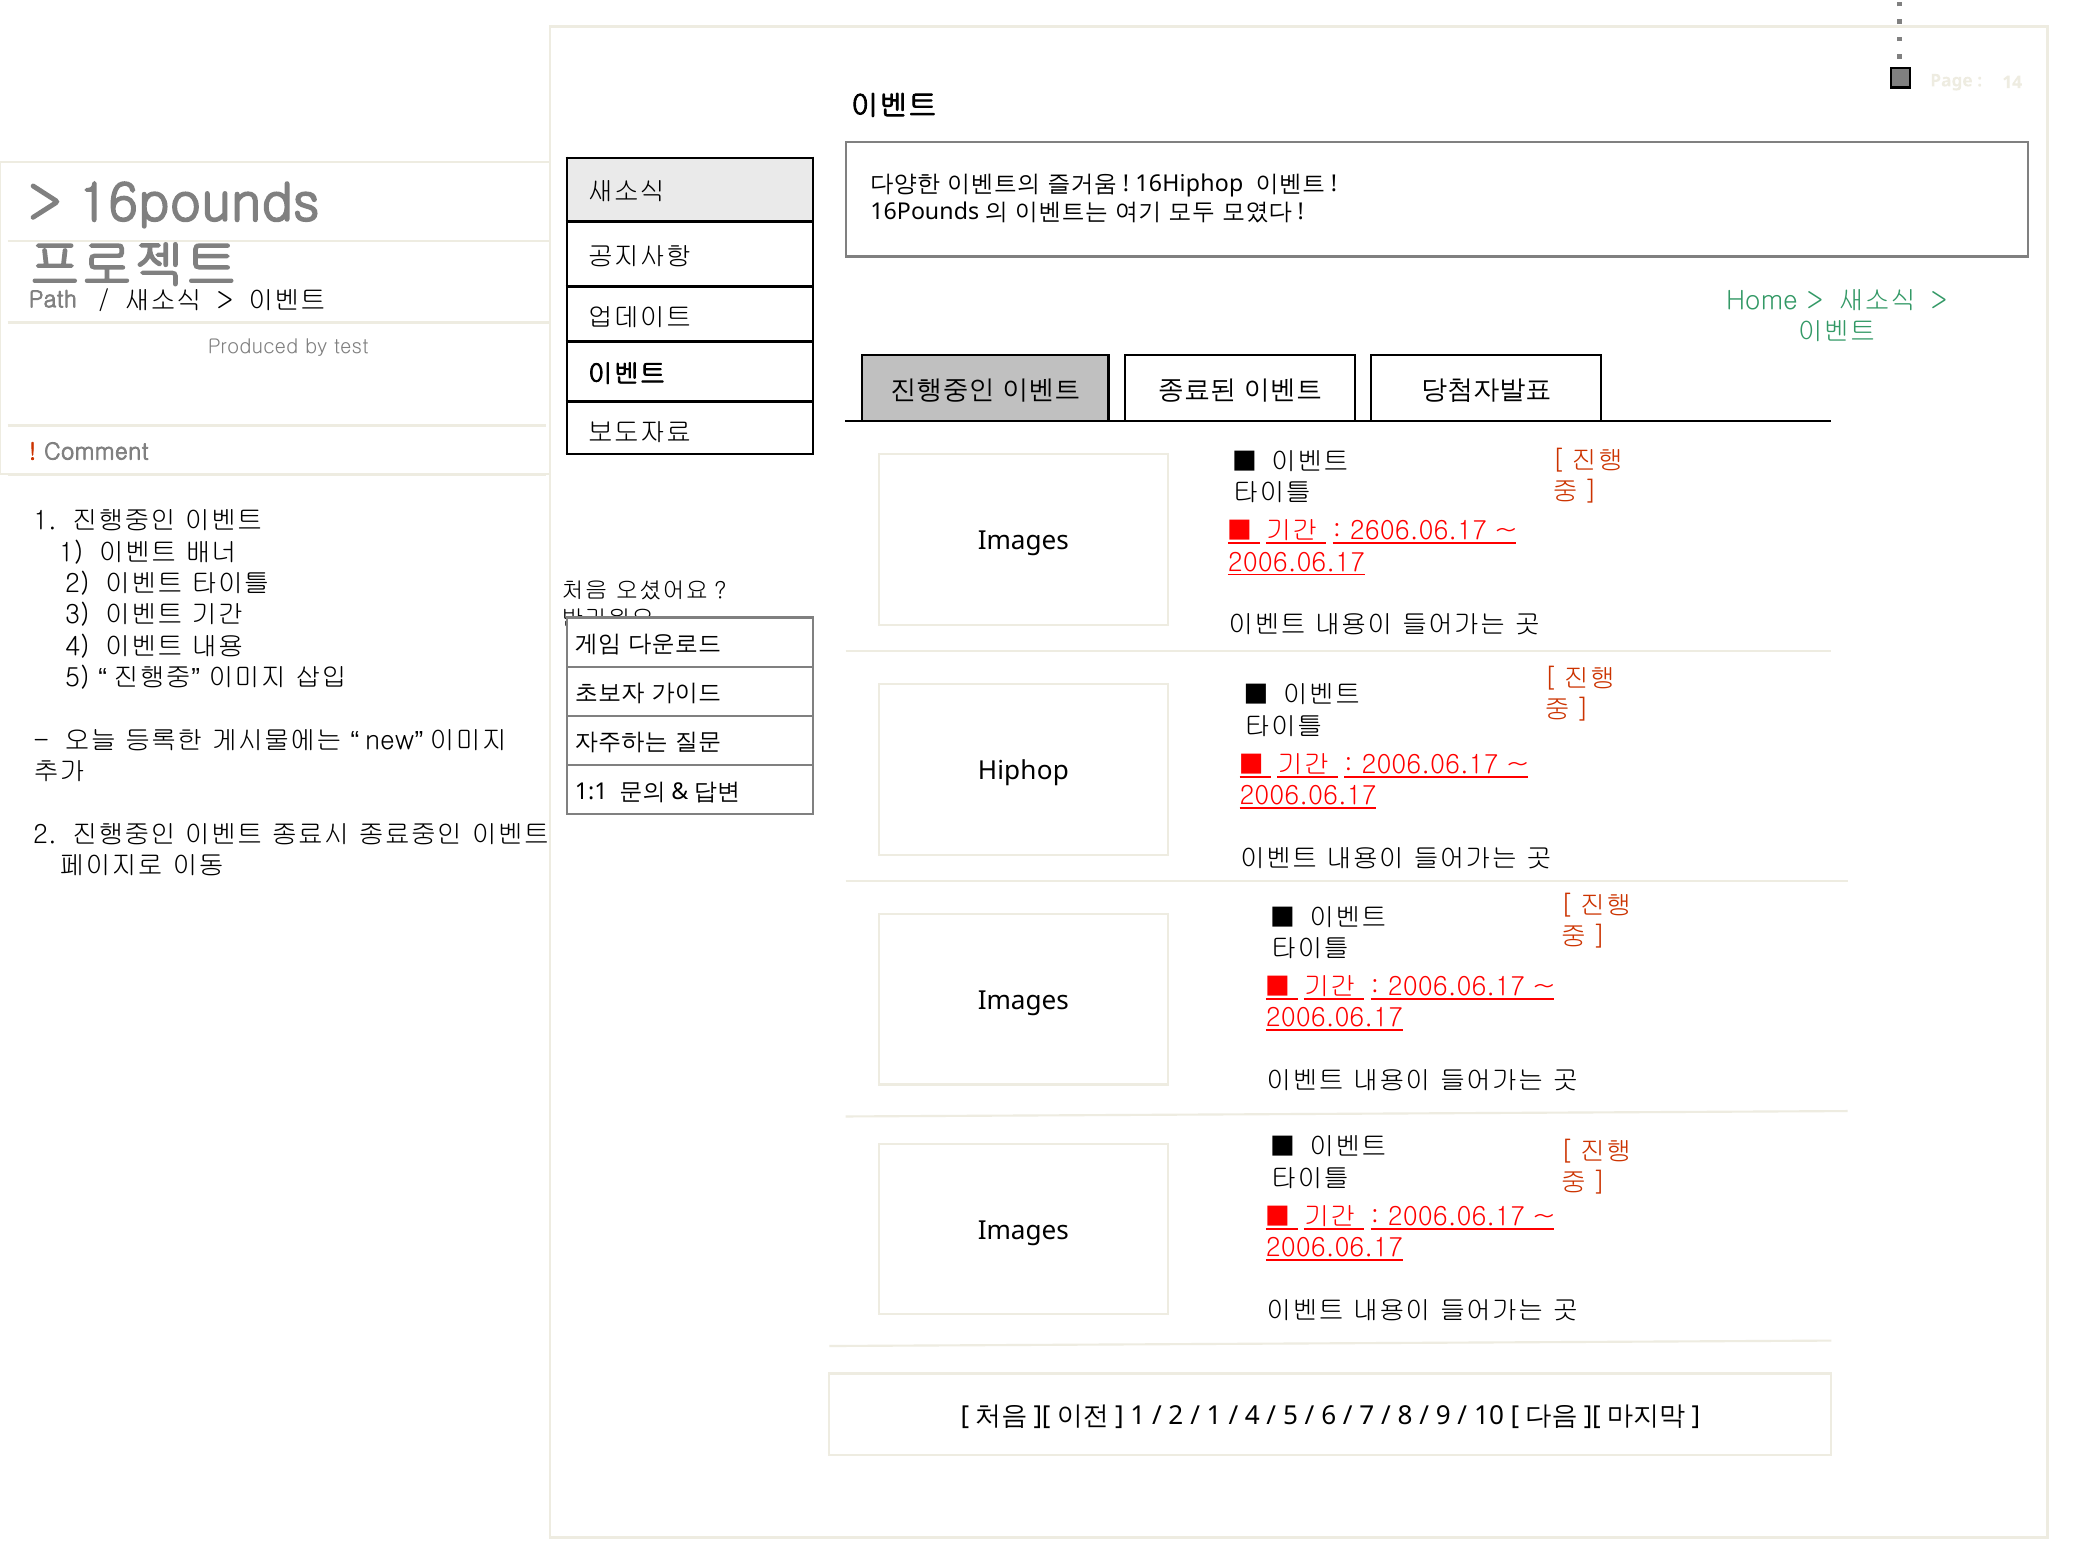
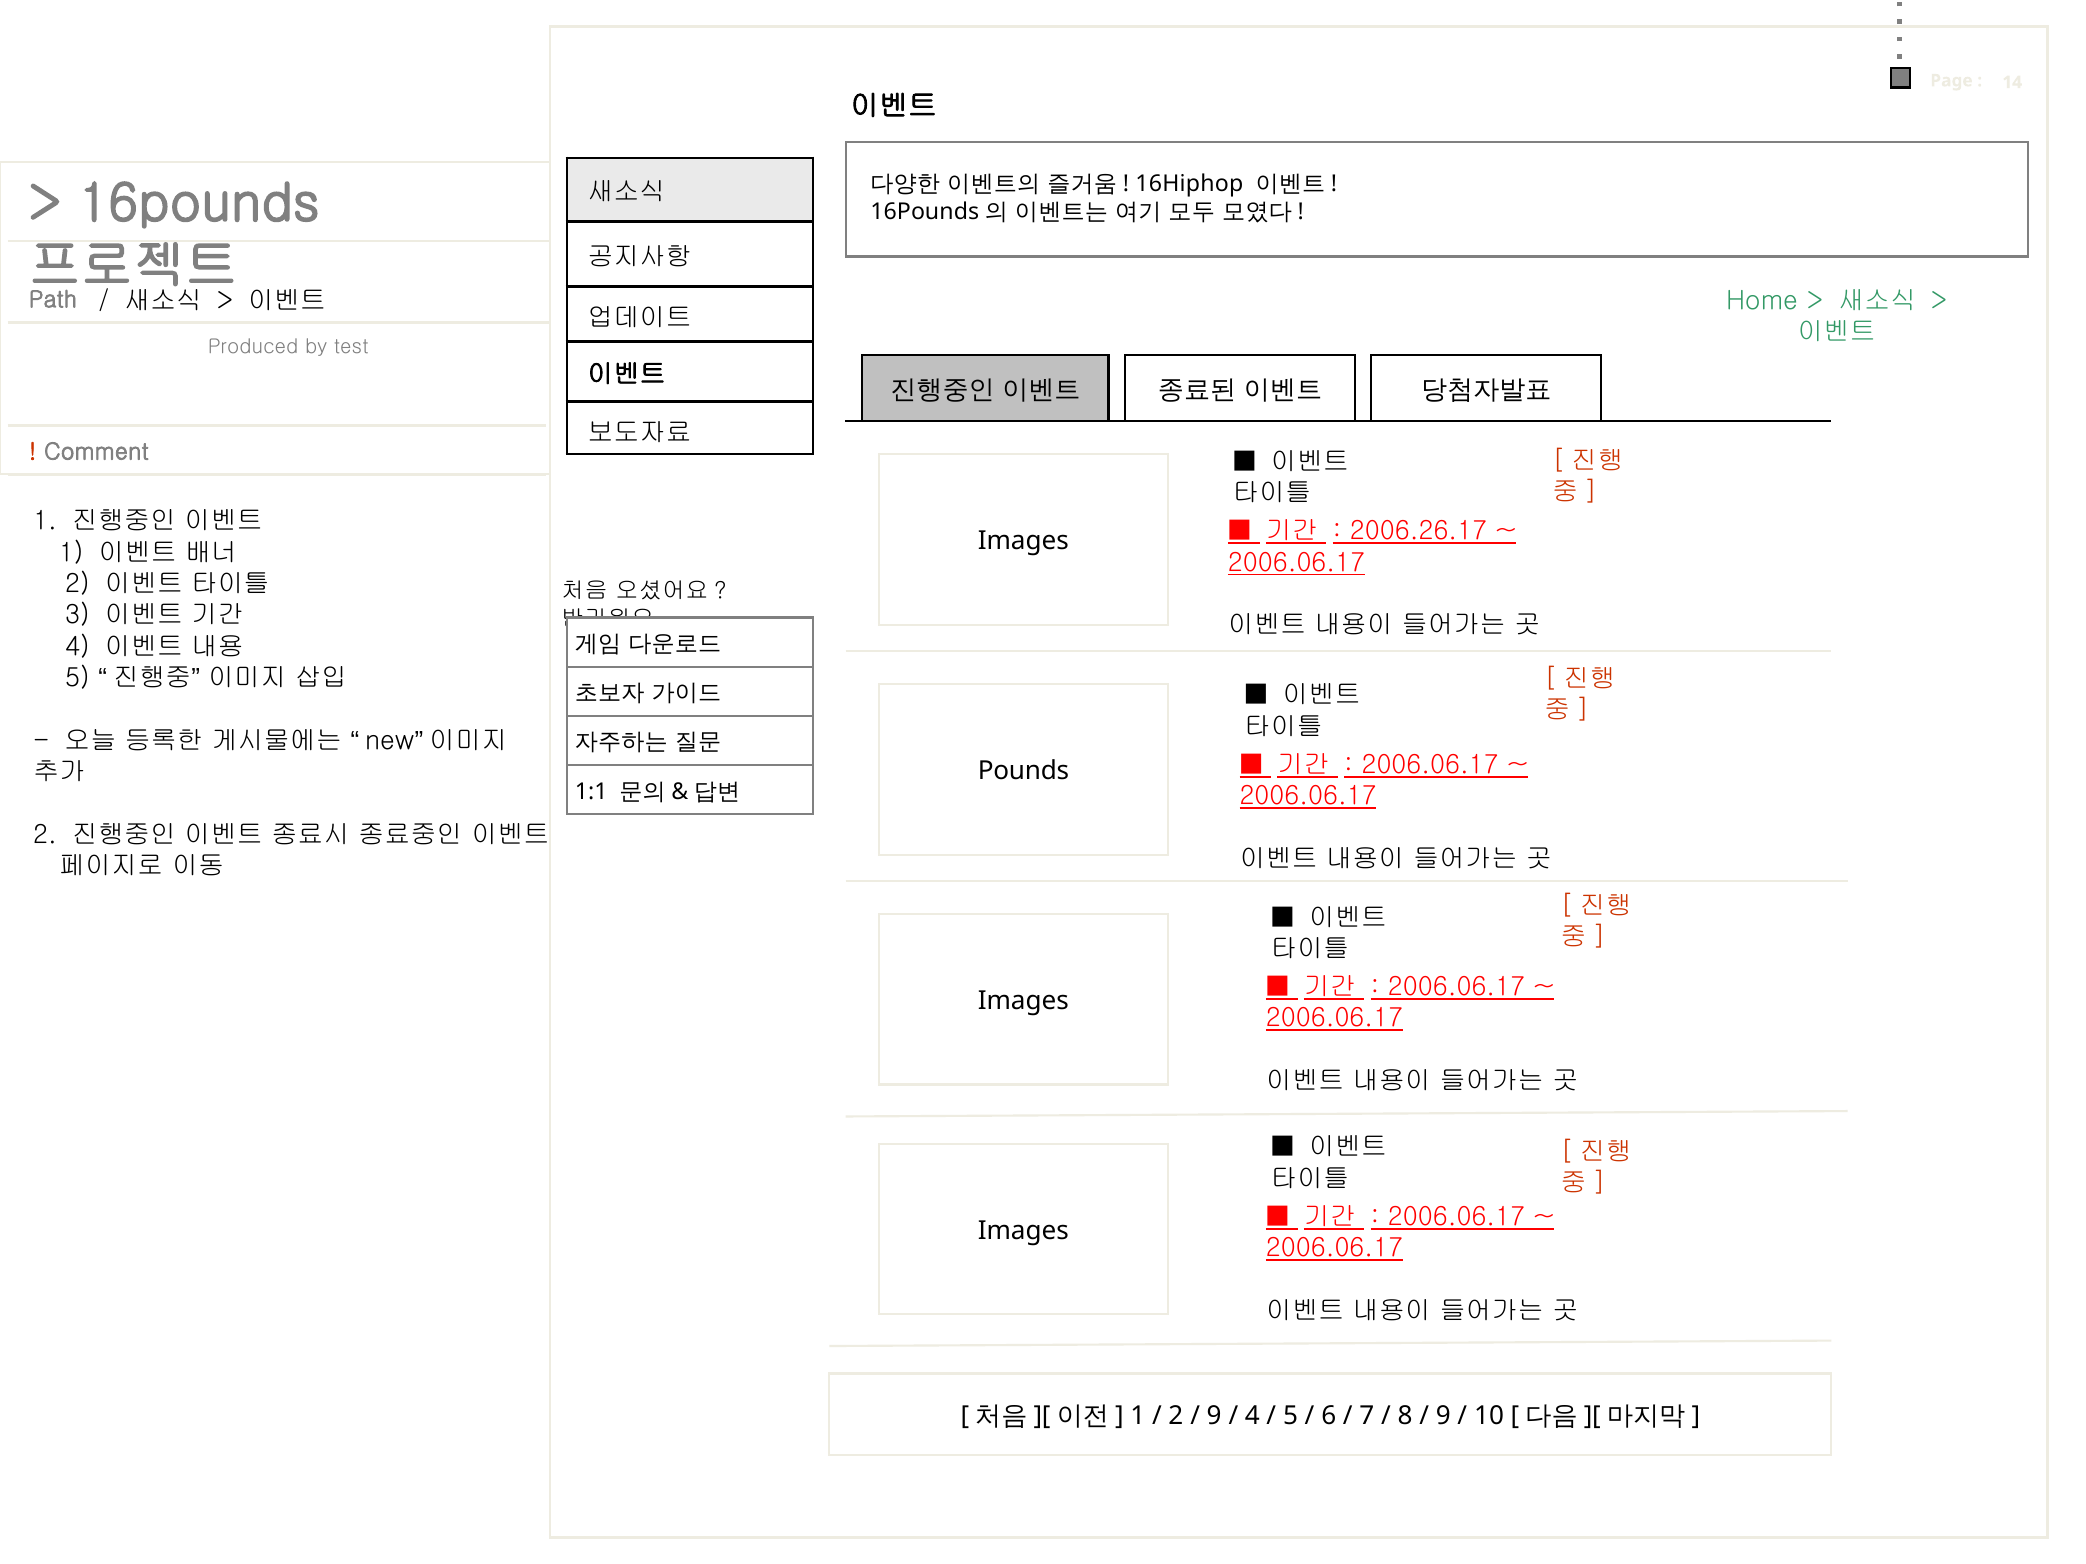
2606.06.17: 2606.06.17 -> 2006.26.17
Hiphop: Hiphop -> Pounds
1 at (1214, 1417): 1 -> 9
